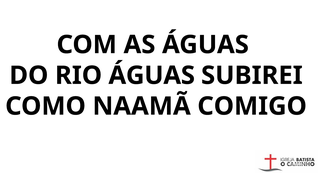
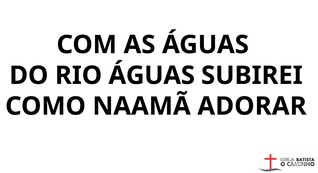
COMIGO: COMIGO -> ADORAR
